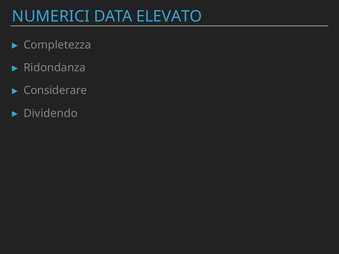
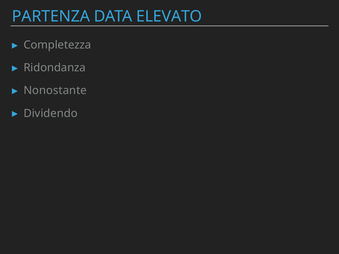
NUMERICI: NUMERICI -> PARTENZA
Considerare: Considerare -> Nonostante
